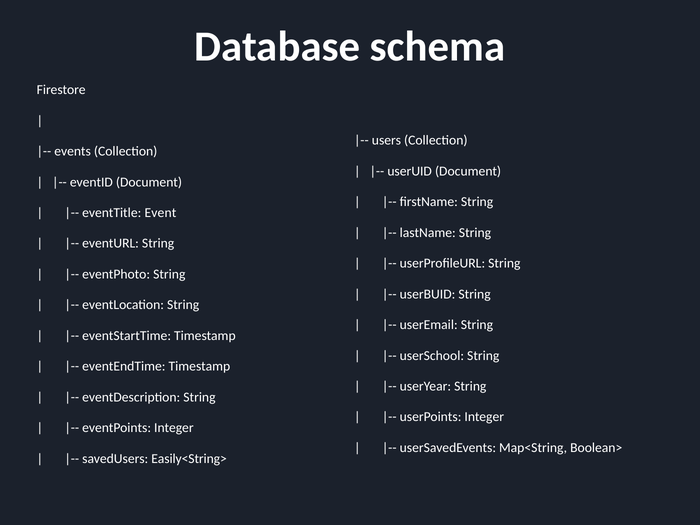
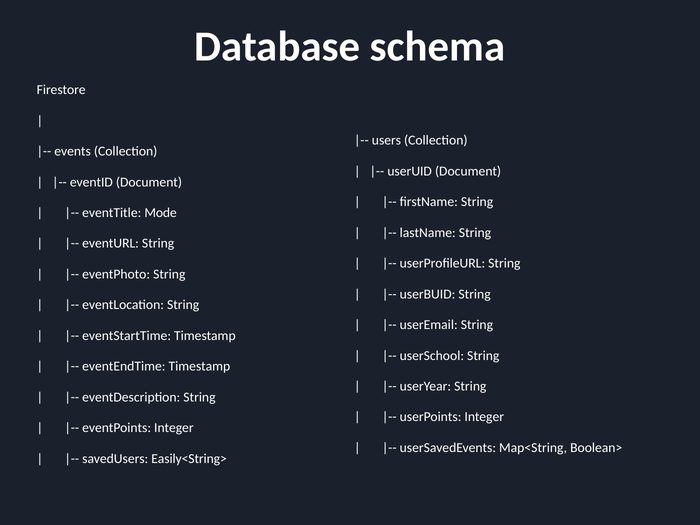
Event: Event -> Mode
